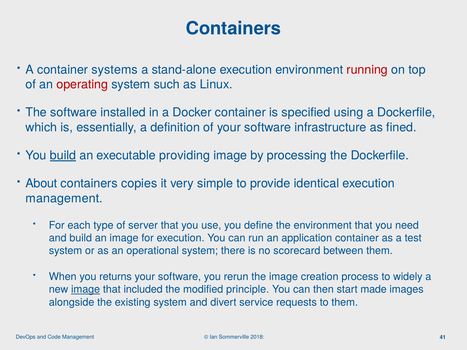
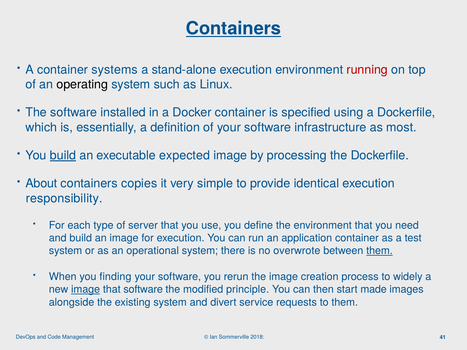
Containers at (233, 29) underline: none -> present
operating colour: red -> black
fined: fined -> most
providing: providing -> expected
management at (64, 199): management -> responsibility
scorecard: scorecard -> overwrote
them at (380, 251) underline: none -> present
returns: returns -> finding
that included: included -> software
